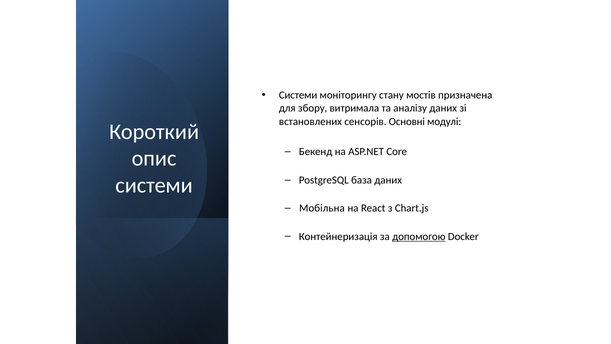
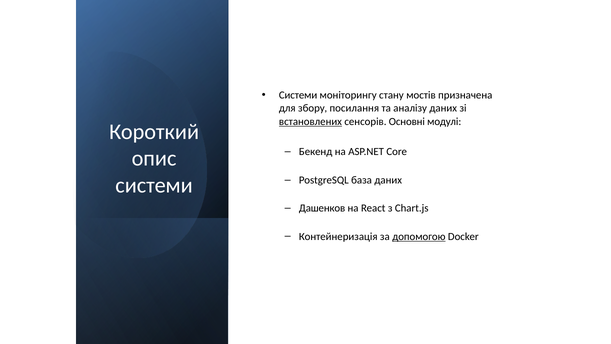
витримала: витримала -> посилання
встановлених underline: none -> present
Мобільна: Мобільна -> Дашенков
